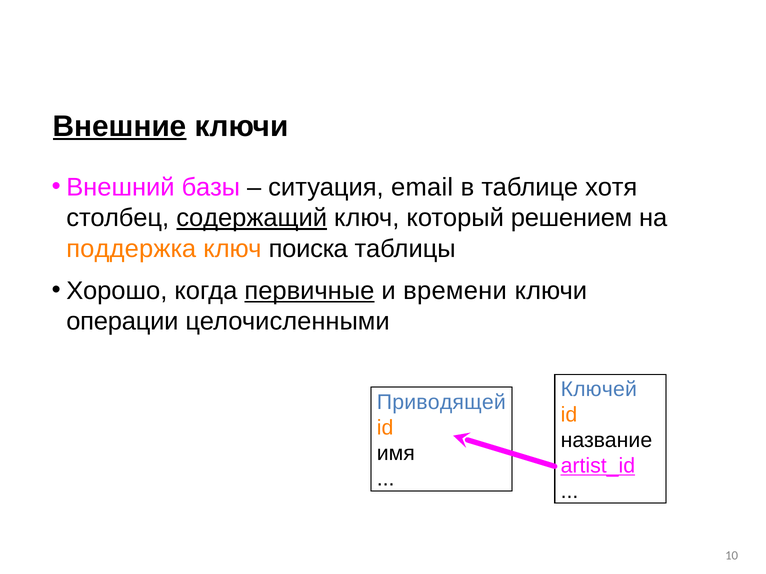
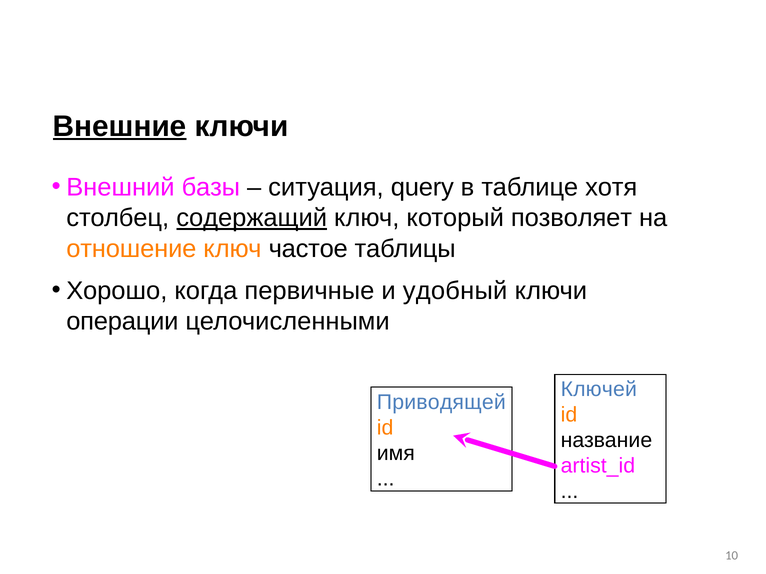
email: email -> query
решением: решением -> позволяет
поддержка: поддержка -> отношение
поиска: поиска -> частое
первичные underline: present -> none
времени: времени -> удобный
artist_id underline: present -> none
